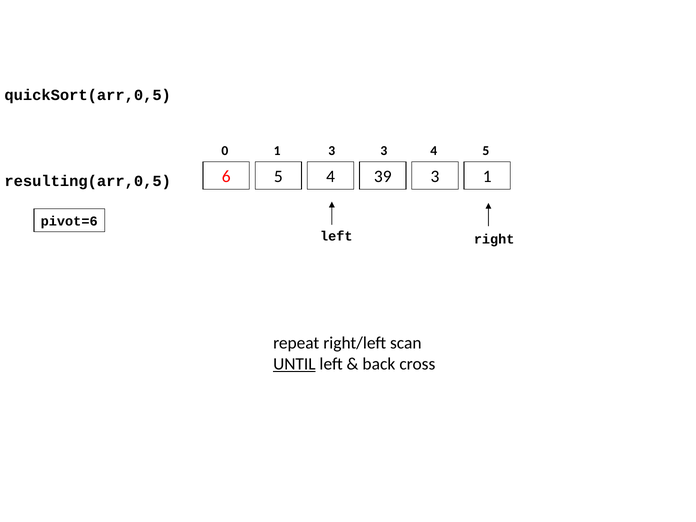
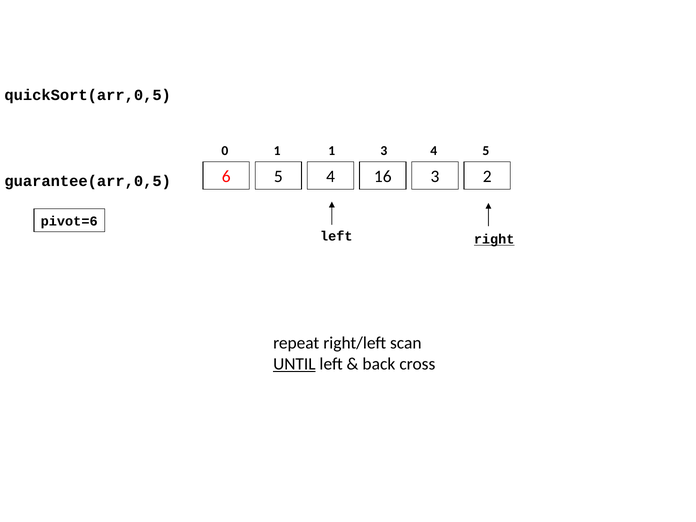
1 3: 3 -> 1
39: 39 -> 16
3 1: 1 -> 2
resulting(arr,0,5: resulting(arr,0,5 -> guarantee(arr,0,5
right underline: none -> present
